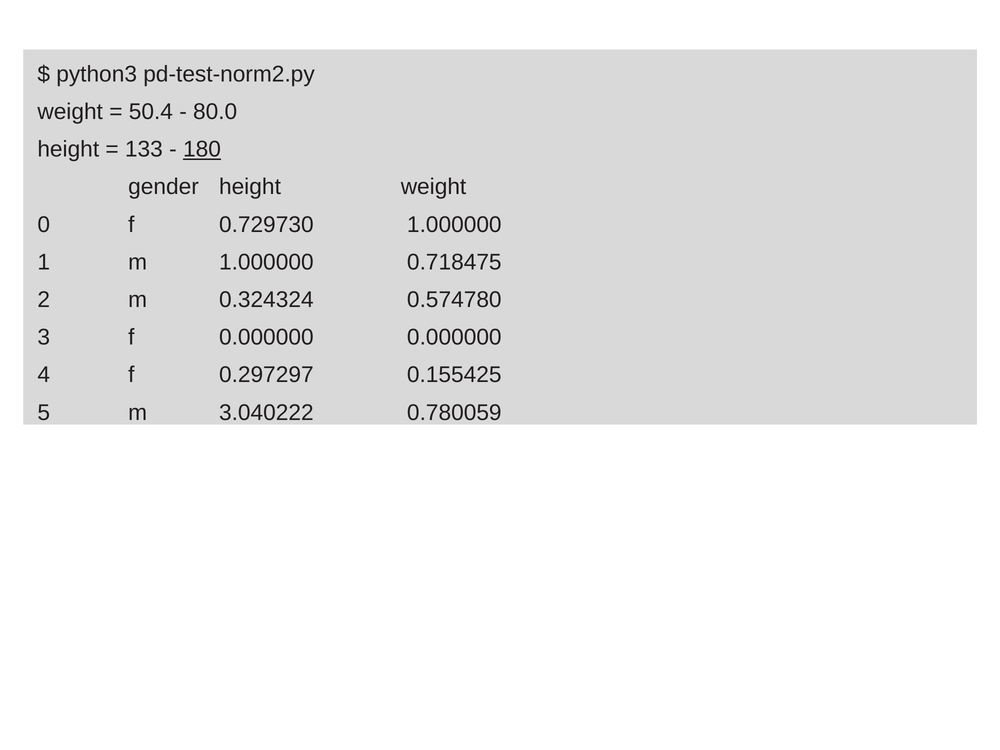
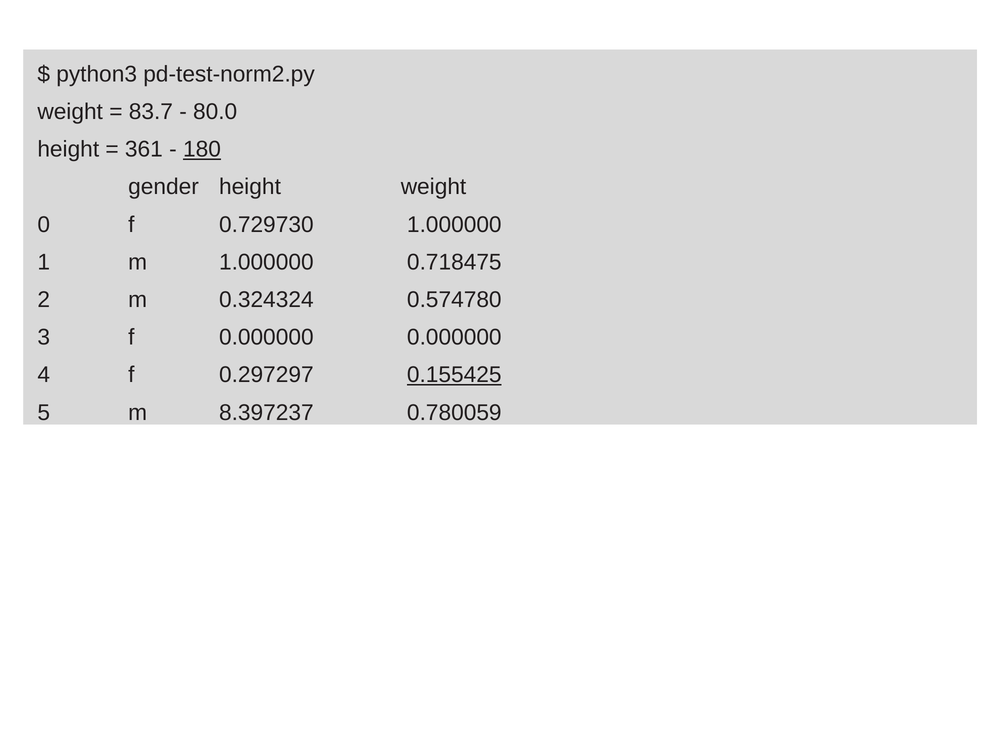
50.4: 50.4 -> 83.7
133: 133 -> 361
0.155425 underline: none -> present
3.040222: 3.040222 -> 8.397237
